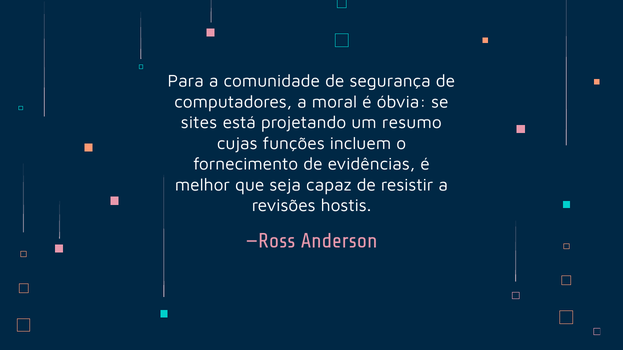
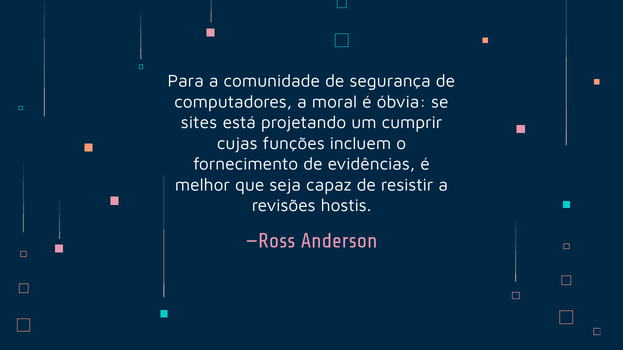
resumo: resumo -> cumprir
